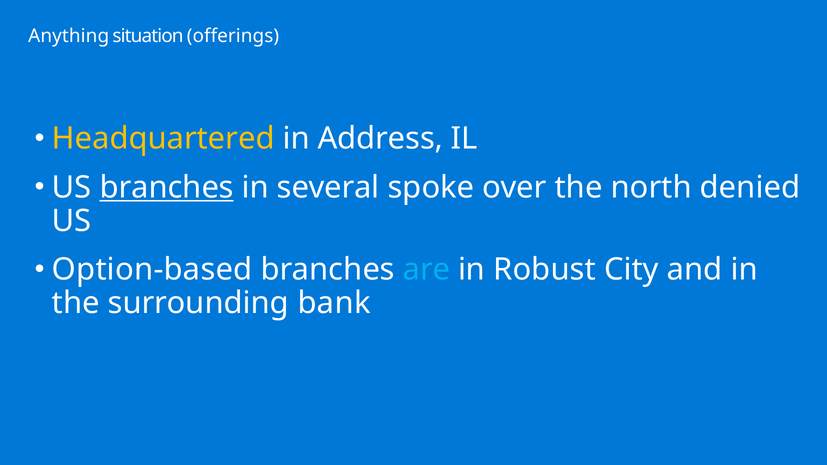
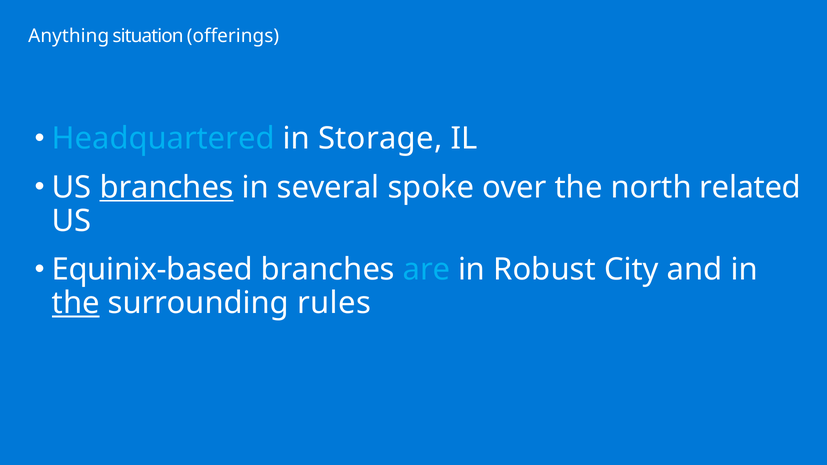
Headquartered colour: yellow -> light blue
Address: Address -> Storage
denied: denied -> related
Option-based: Option-based -> Equinix-based
the at (76, 303) underline: none -> present
bank: bank -> rules
